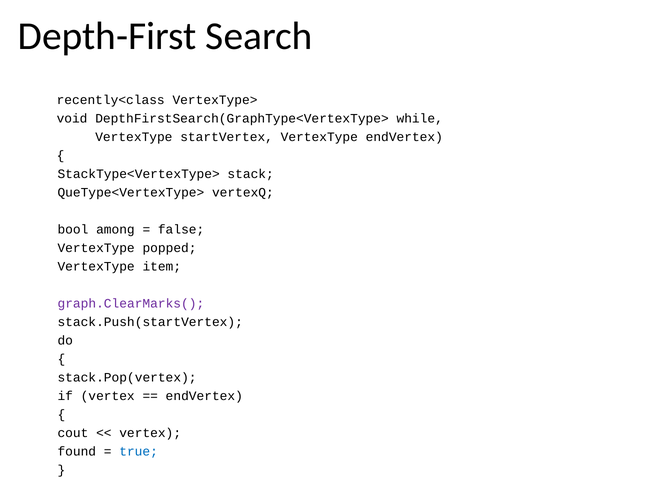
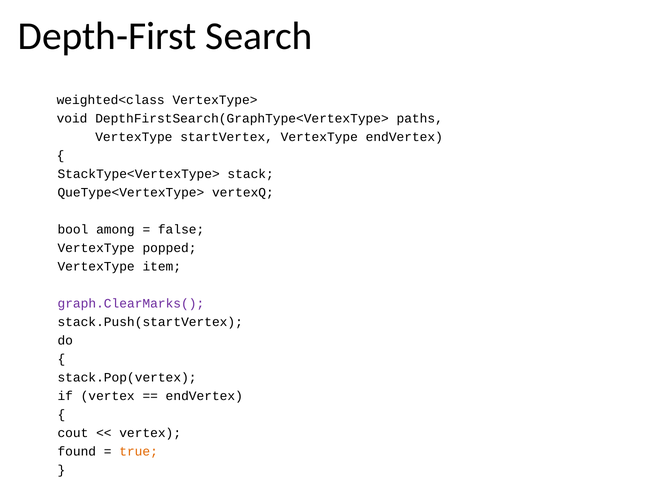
recently<class: recently<class -> weighted<class
while: while -> paths
true colour: blue -> orange
